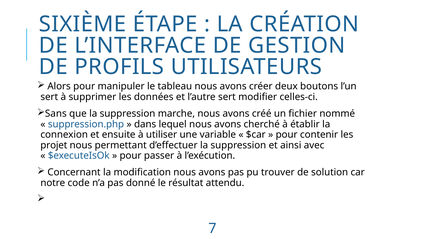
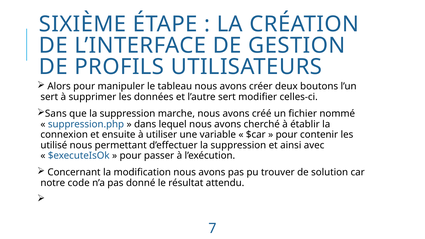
projet: projet -> utilisé
